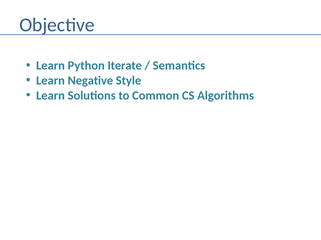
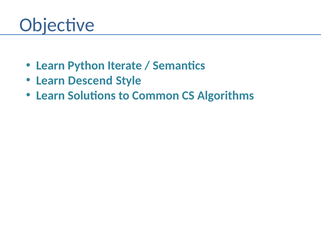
Negative: Negative -> Descend
